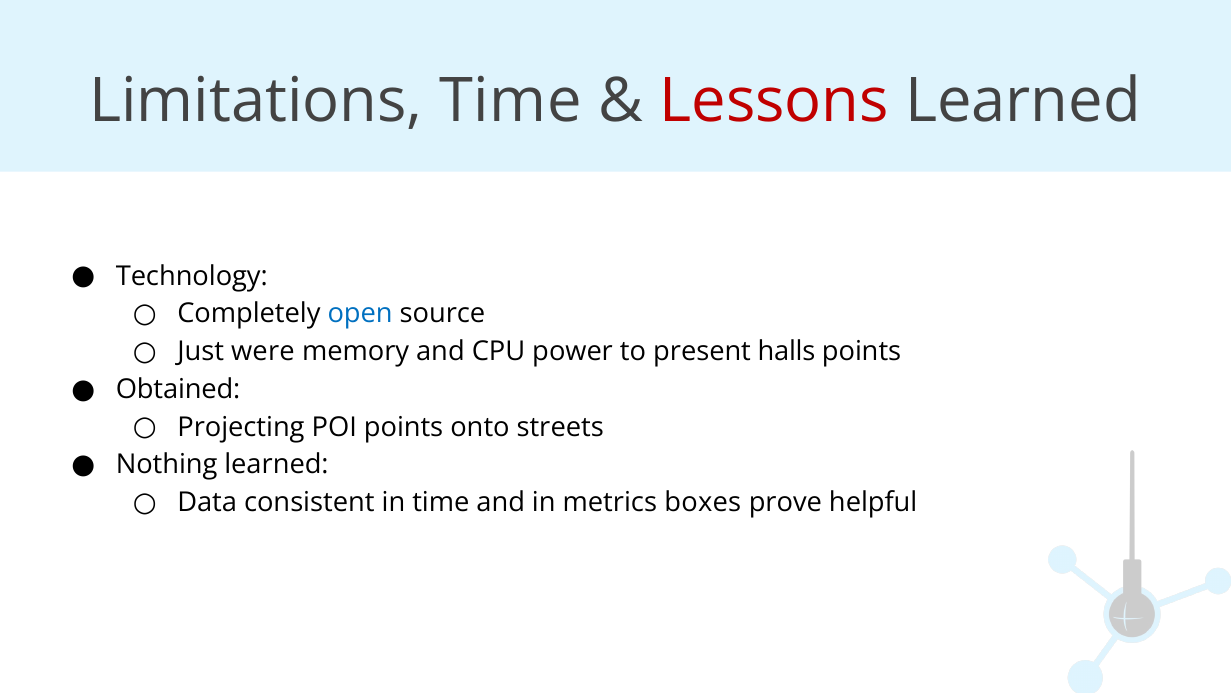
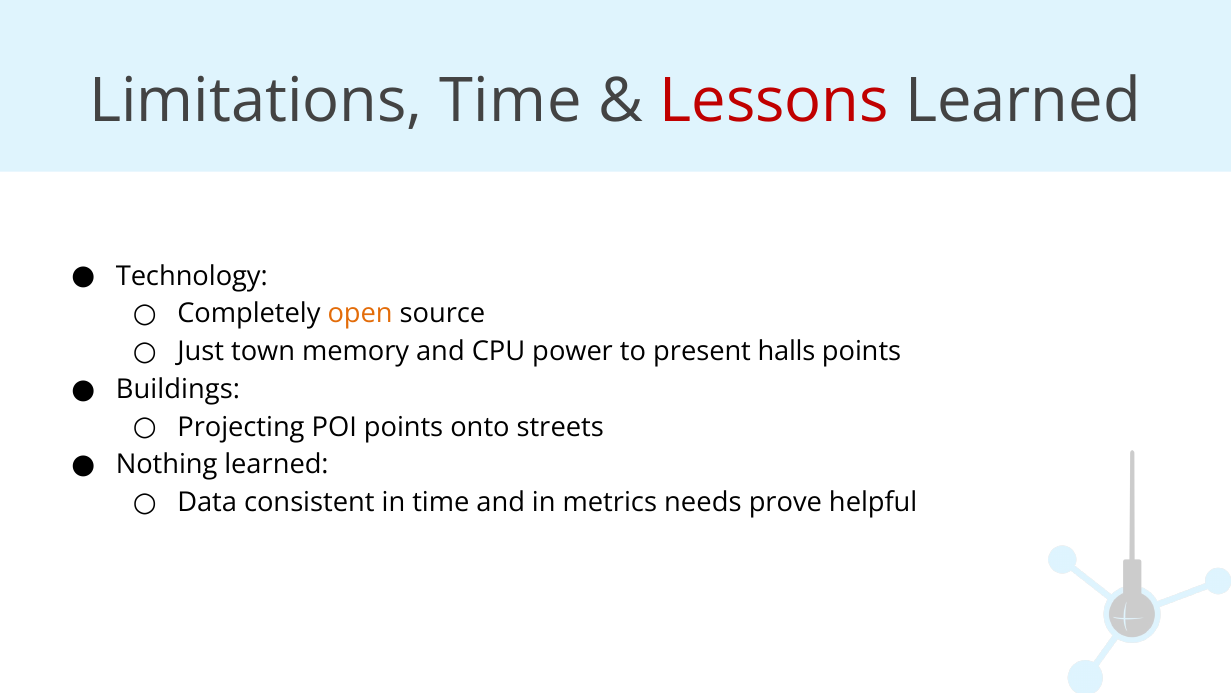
open colour: blue -> orange
were: were -> town
Obtained: Obtained -> Buildings
boxes: boxes -> needs
